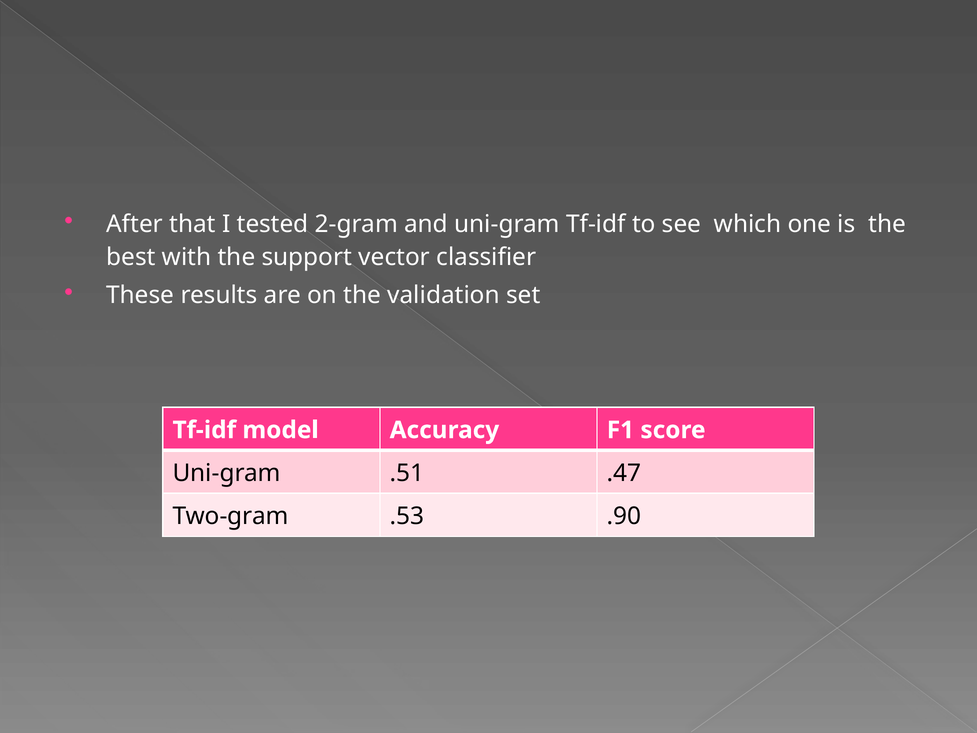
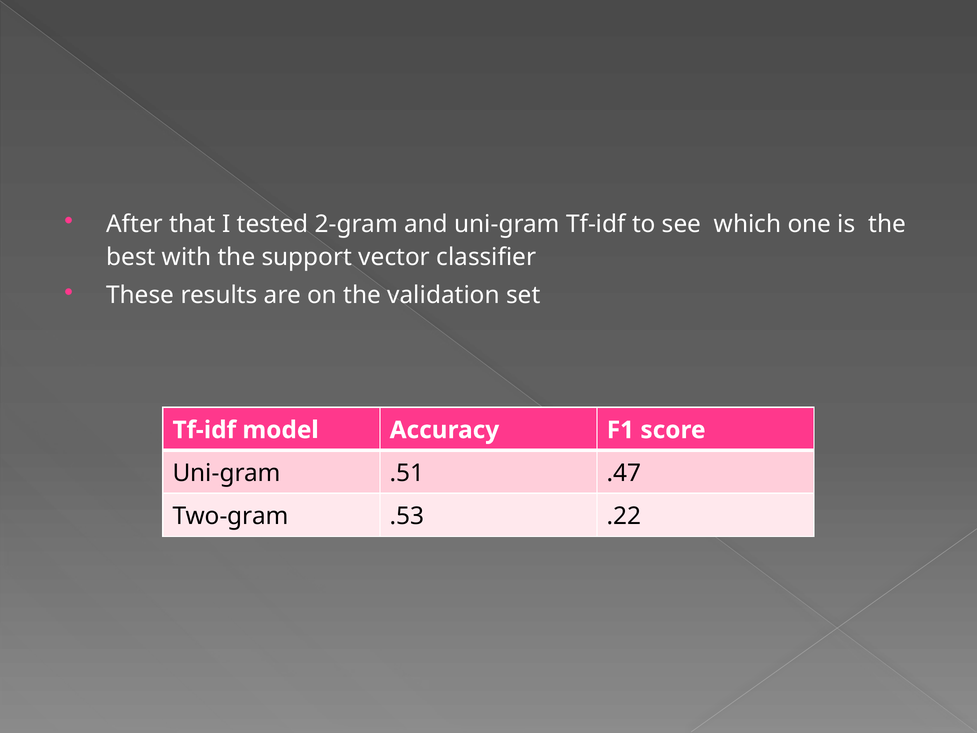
.90: .90 -> .22
